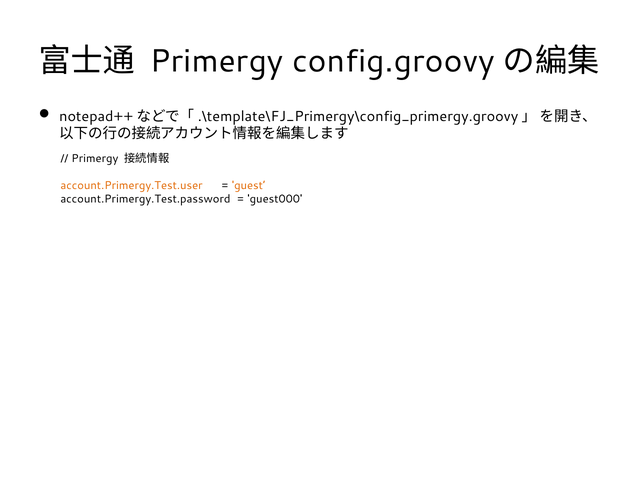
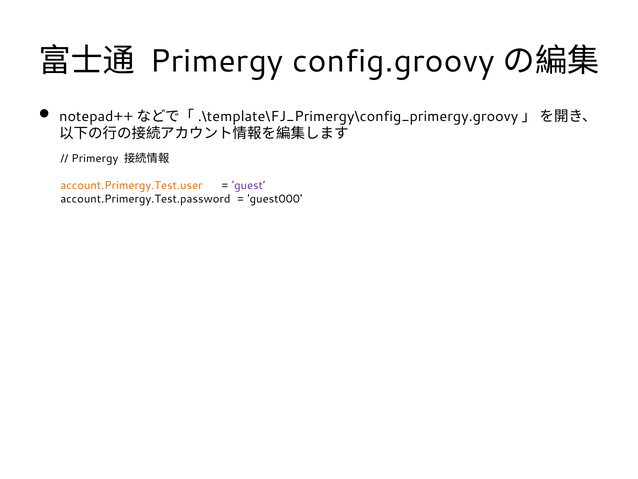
guest colour: orange -> purple
